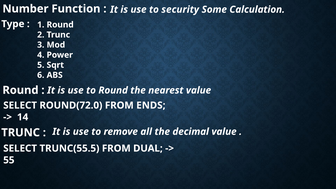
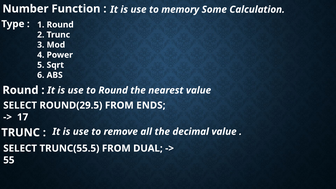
security: security -> memory
ROUND(72.0: ROUND(72.0 -> ROUND(29.5
14: 14 -> 17
